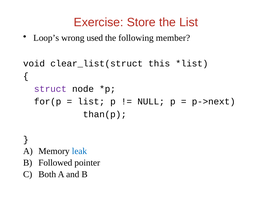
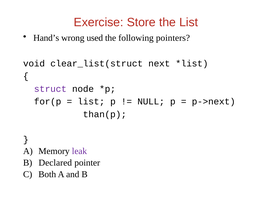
Loop’s: Loop’s -> Hand’s
member: member -> pointers
this: this -> next
leak colour: blue -> purple
Followed: Followed -> Declared
